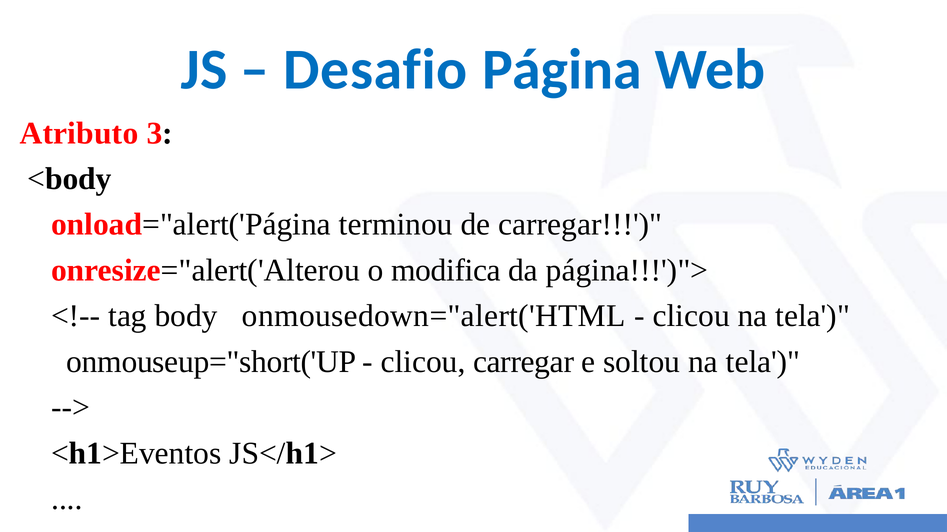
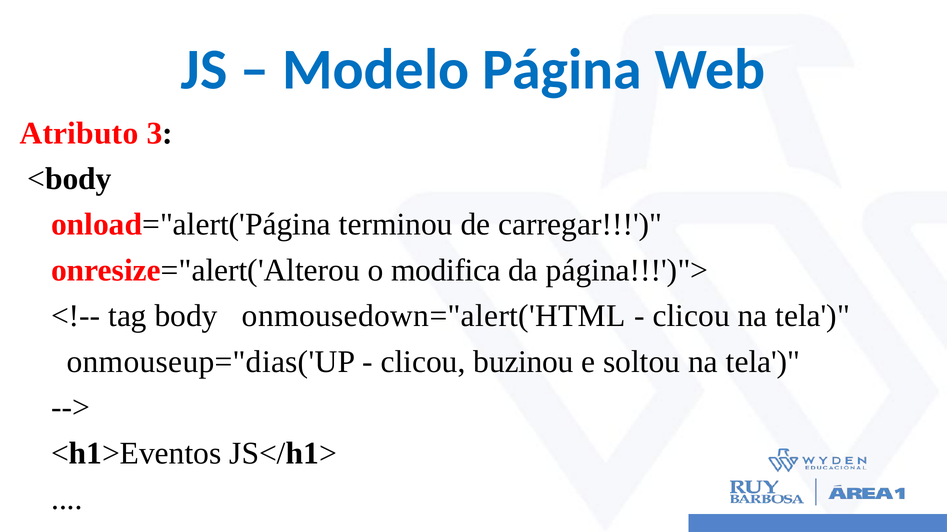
Desafio: Desafio -> Modelo
onmouseup="short('UP: onmouseup="short('UP -> onmouseup="dias('UP
clicou carregar: carregar -> buzinou
